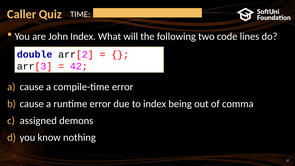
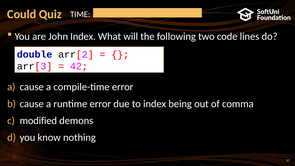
Caller: Caller -> Could
assigned: assigned -> modified
